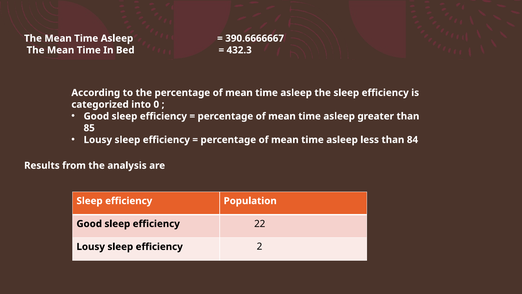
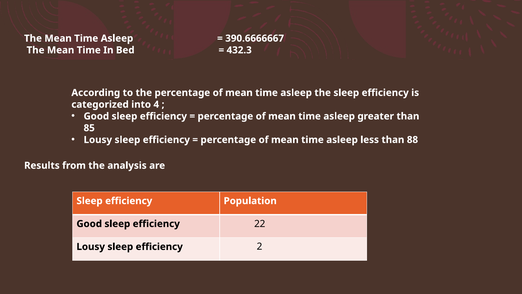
0: 0 -> 4
84: 84 -> 88
